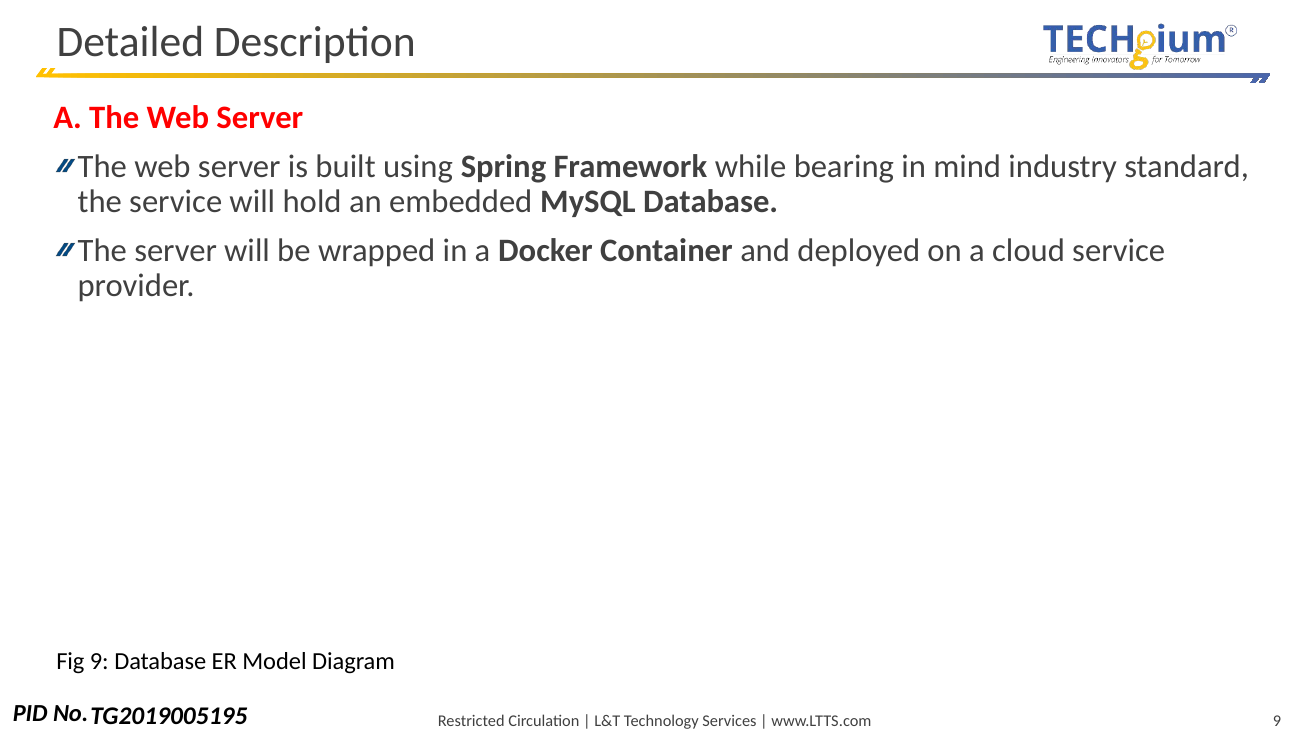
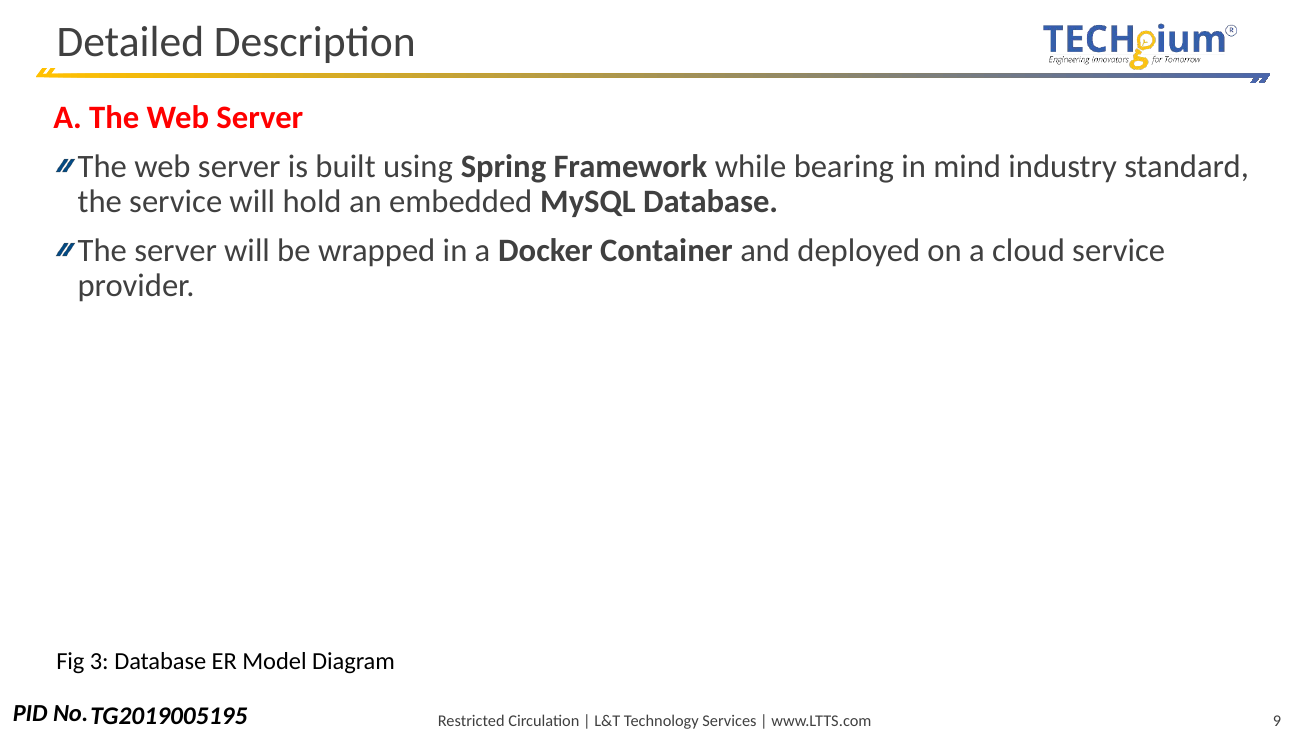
Fig 9: 9 -> 3
